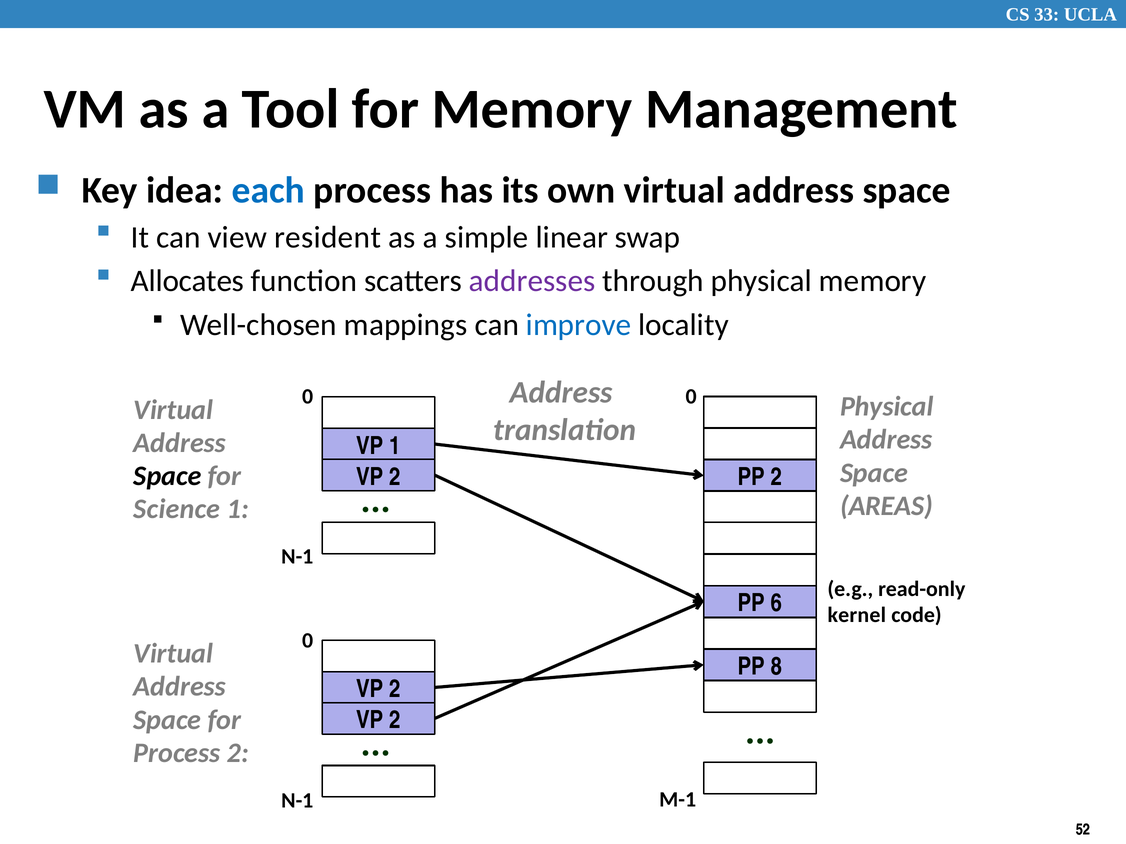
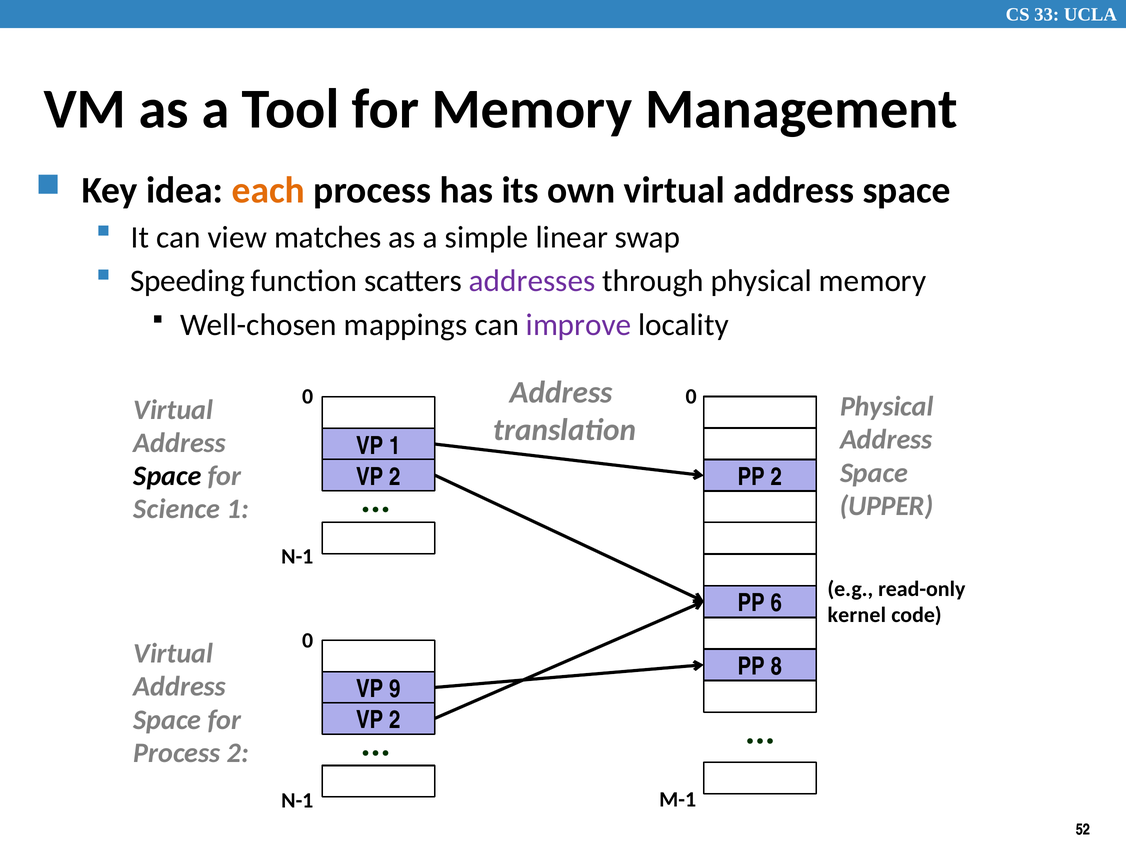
each colour: blue -> orange
resident: resident -> matches
Allocates: Allocates -> Speeding
improve colour: blue -> purple
AREAS: AREAS -> UPPER
2 at (395, 690): 2 -> 9
